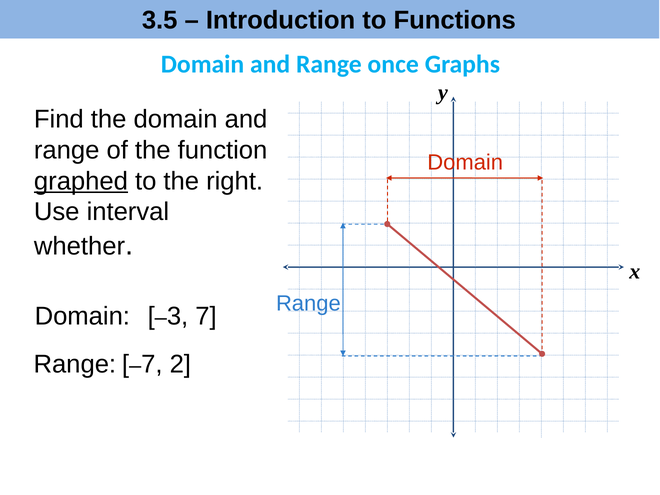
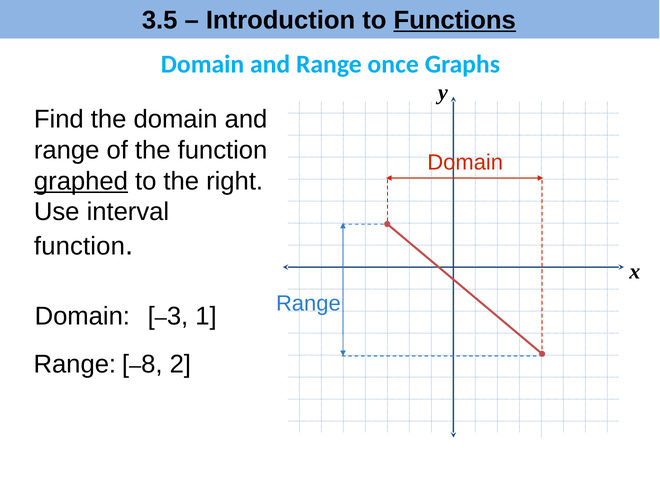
Functions underline: none -> present
whether at (80, 246): whether -> function
7 at (206, 316): 7 -> 1
7 at (152, 365): 7 -> 8
